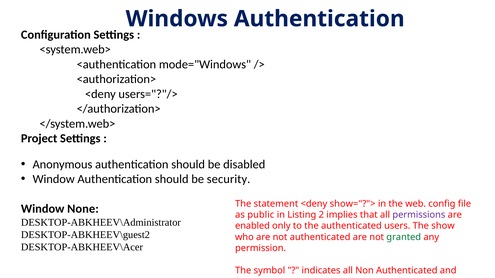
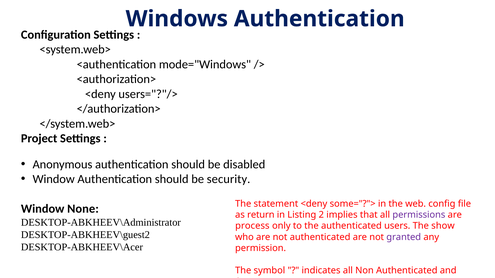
show="?">: show="?"> -> some="?">
public: public -> return
enabled: enabled -> process
granted colour: green -> purple
